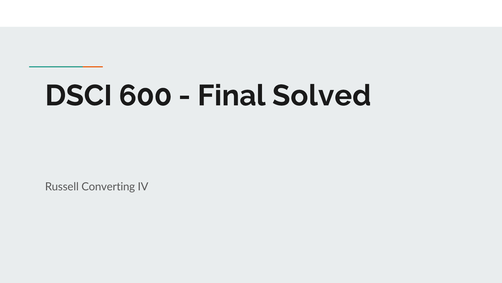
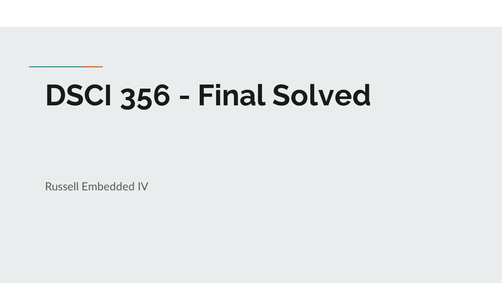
600: 600 -> 356
Converting: Converting -> Embedded
